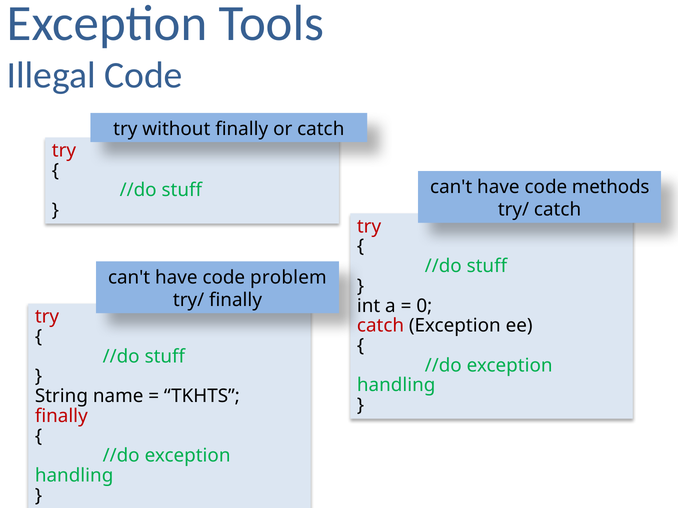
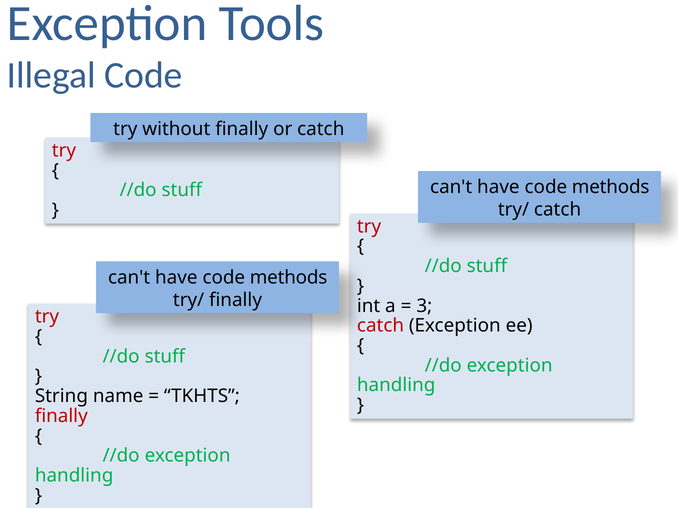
problem at (288, 278): problem -> methods
0: 0 -> 3
